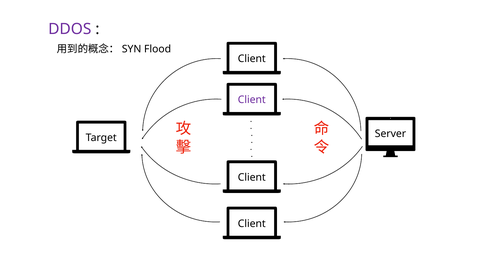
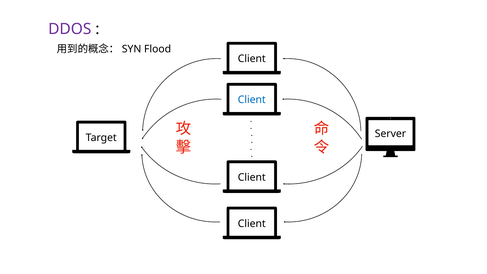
Client at (252, 100) colour: purple -> blue
